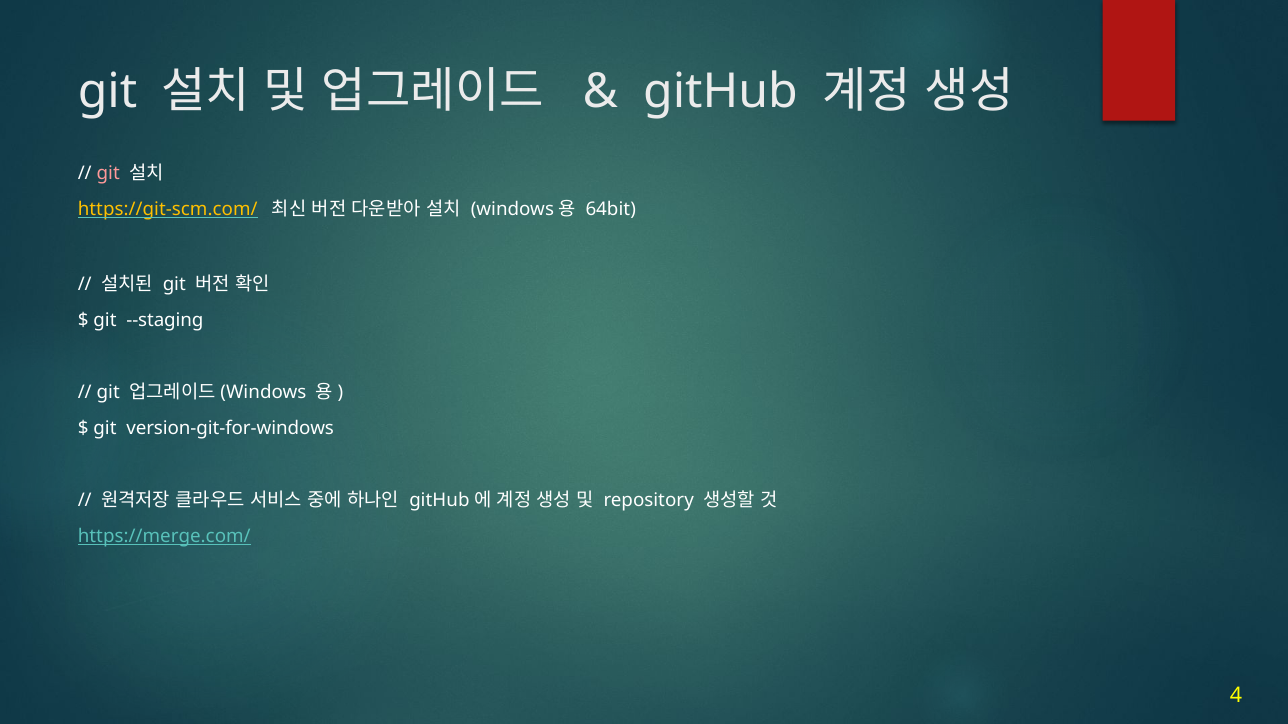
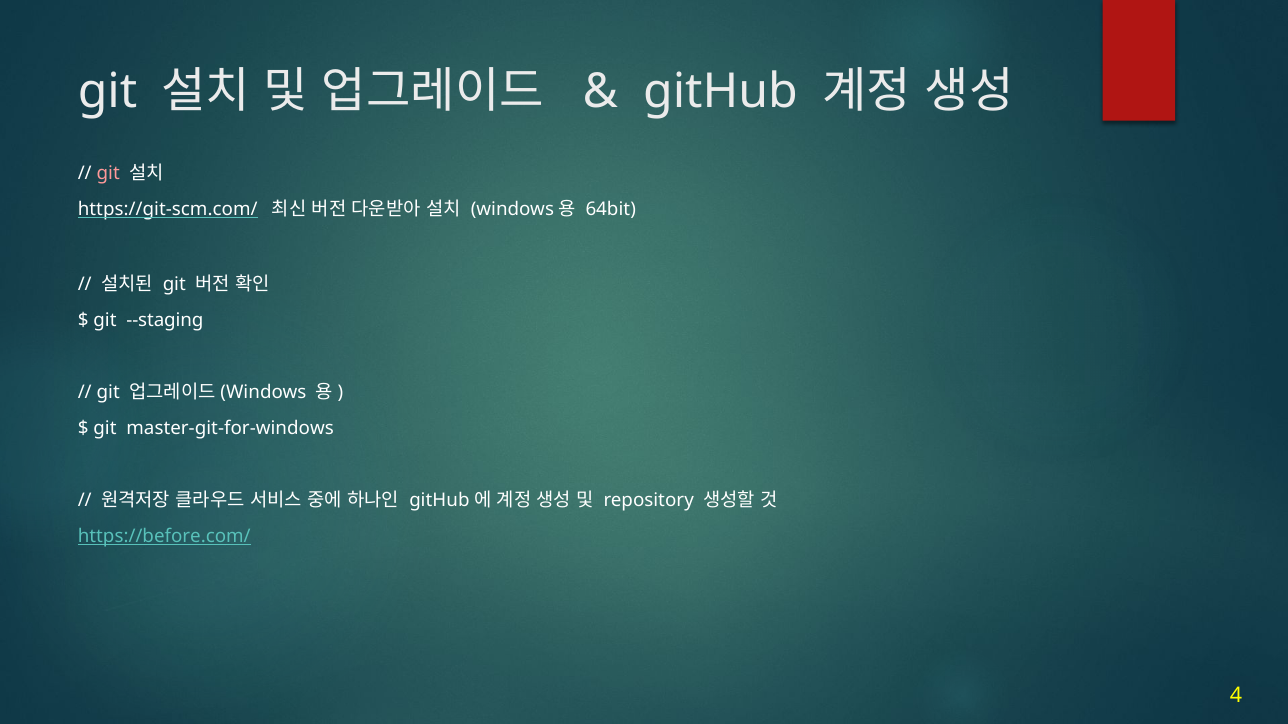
https://git-scm.com/ colour: yellow -> white
version-git-for-windows: version-git-for-windows -> master-git-for-windows
https://merge.com/: https://merge.com/ -> https://before.com/
